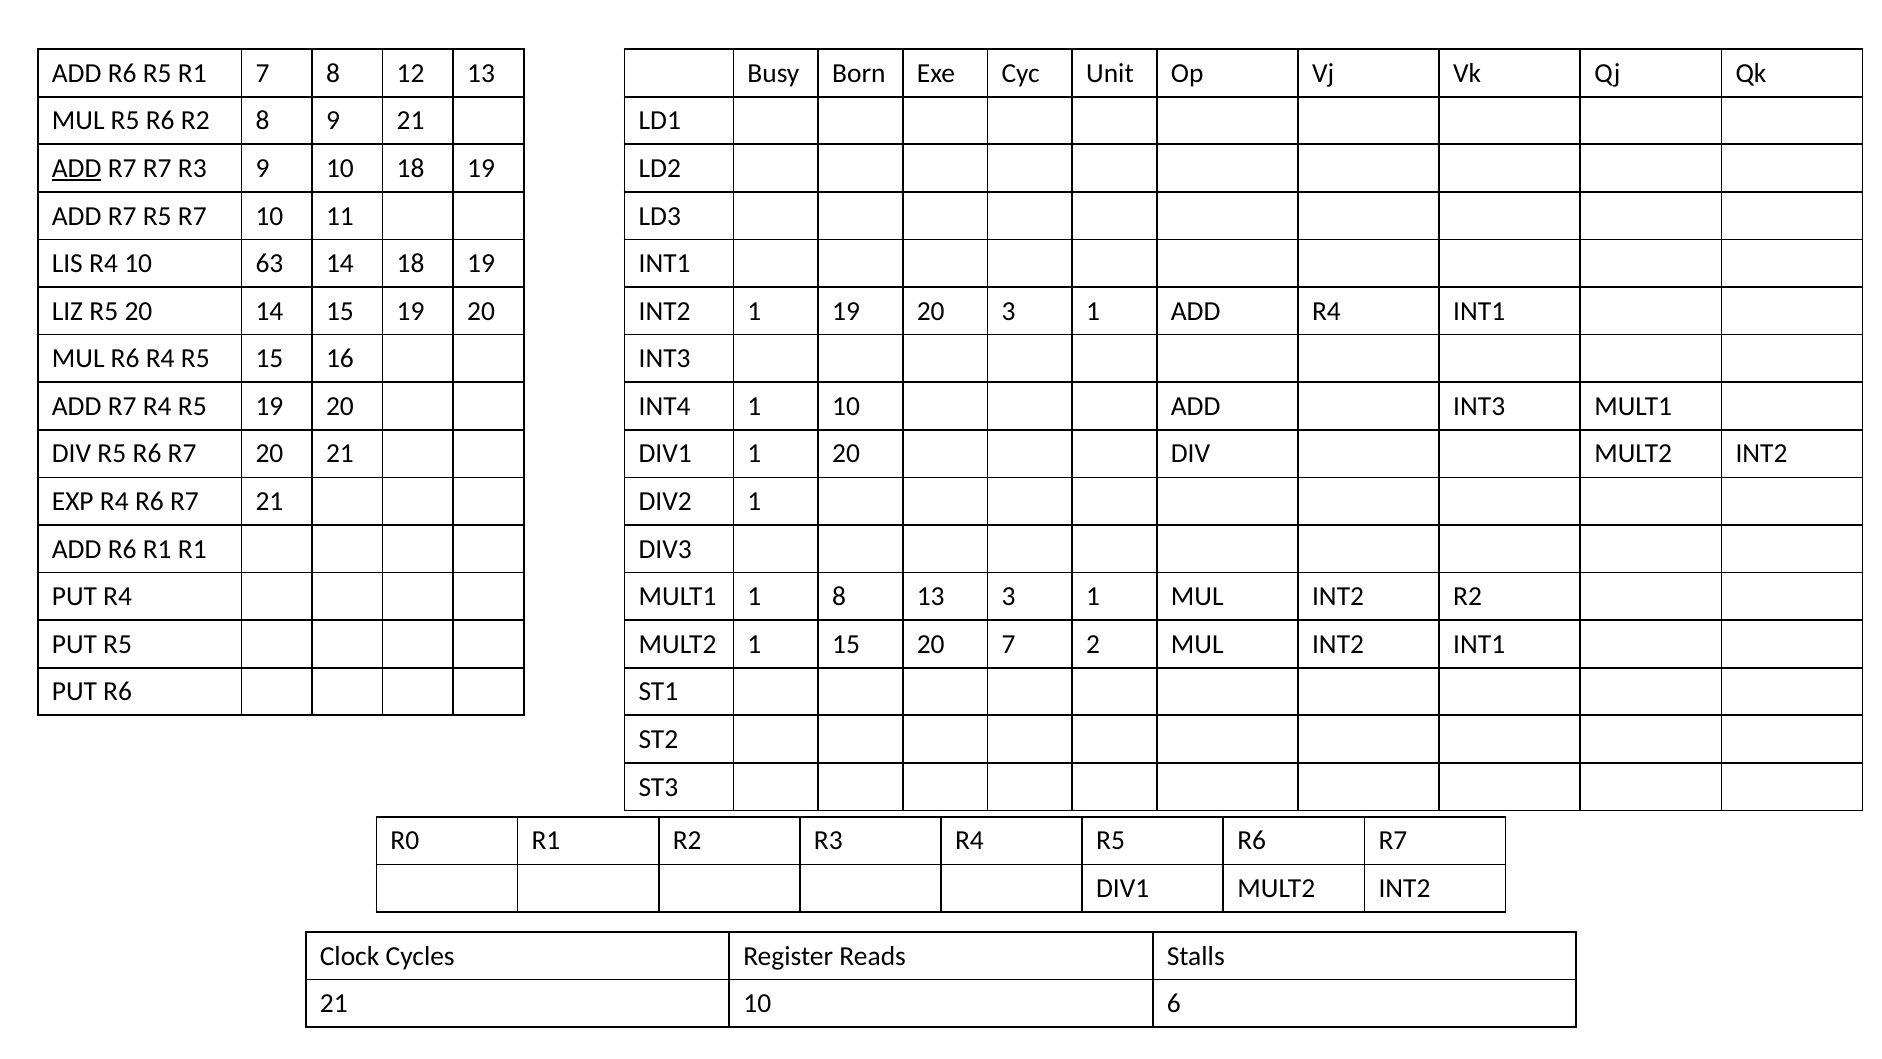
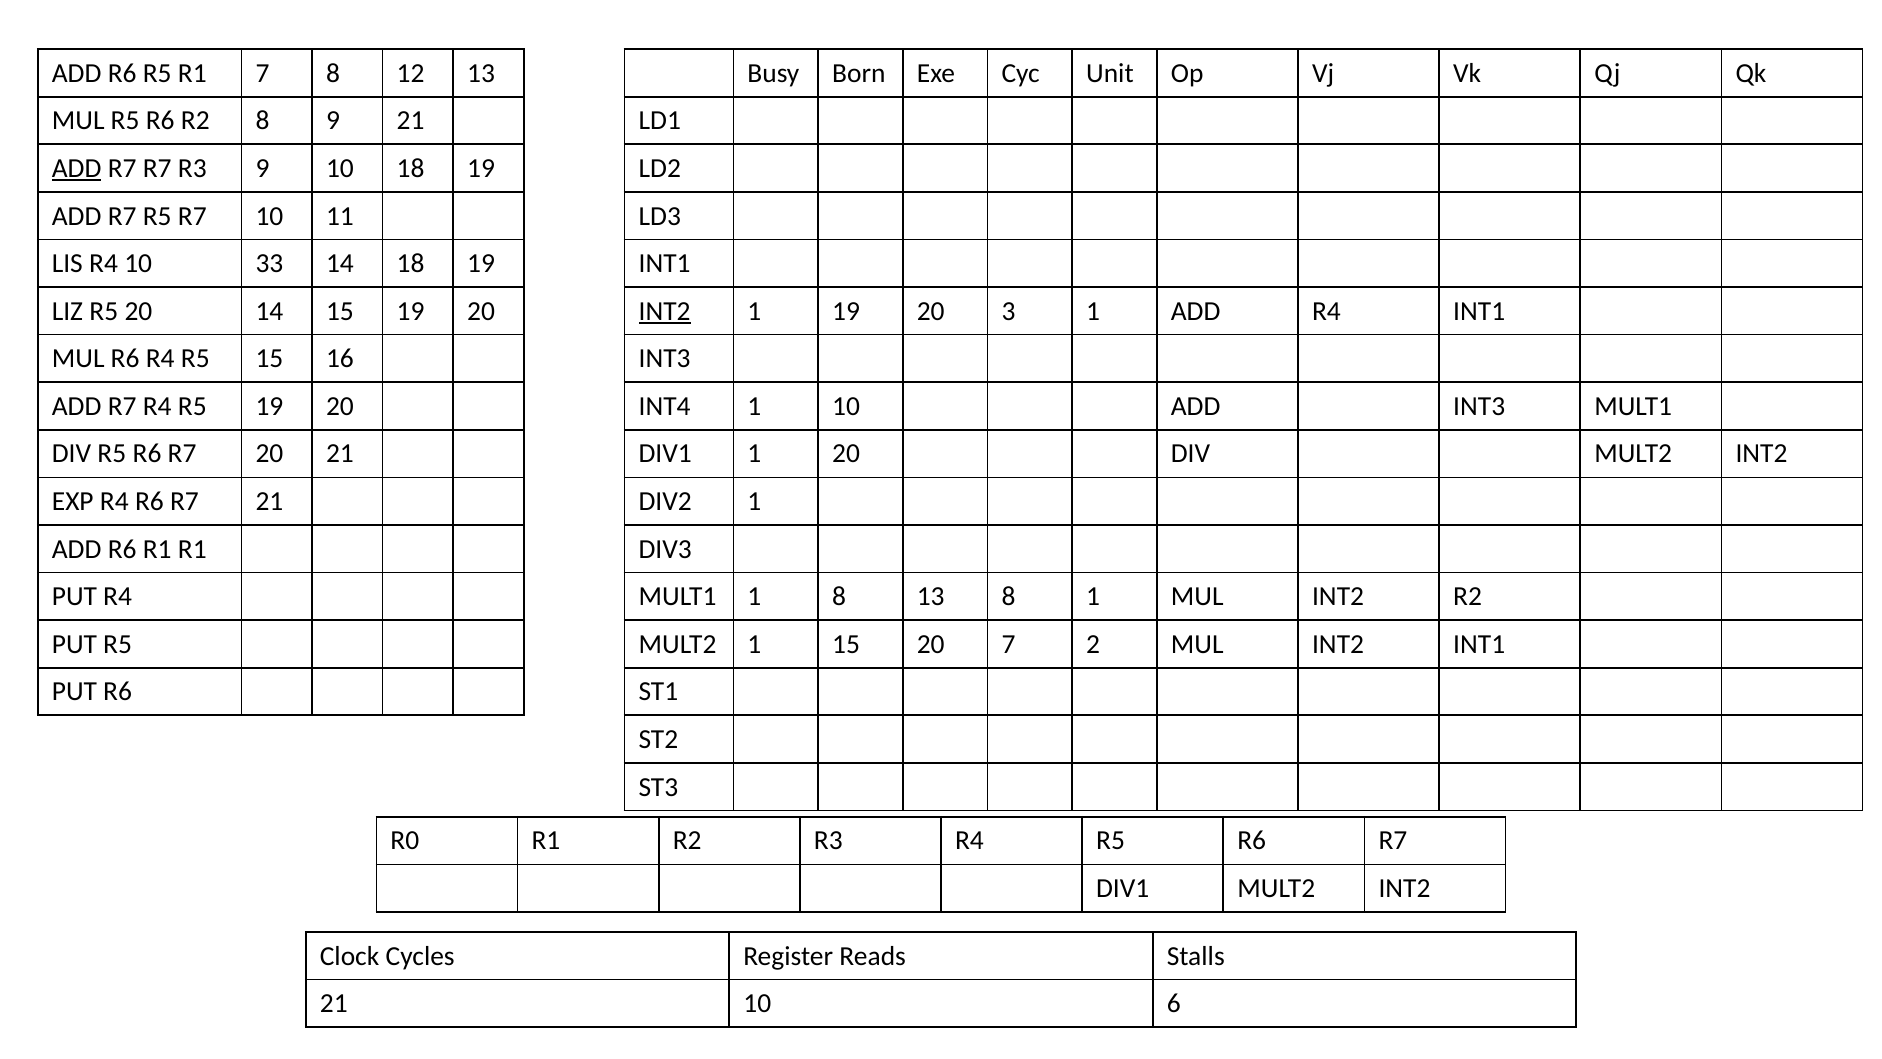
63: 63 -> 33
INT2 at (665, 311) underline: none -> present
13 3: 3 -> 8
